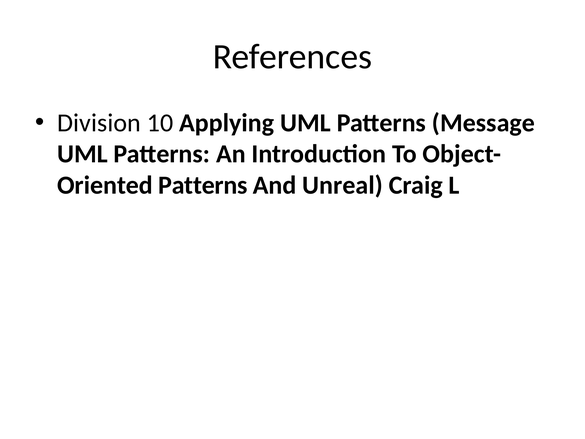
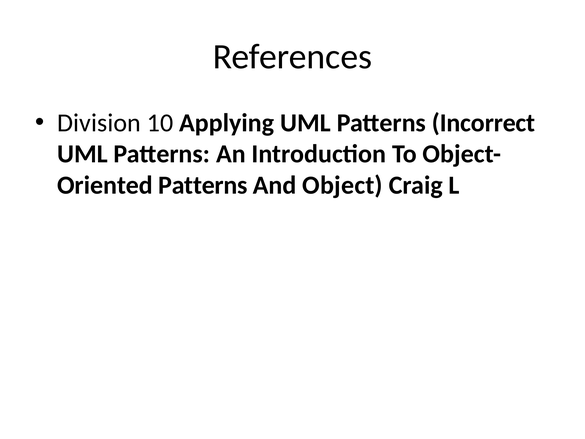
Message: Message -> Incorrect
Unreal: Unreal -> Object
